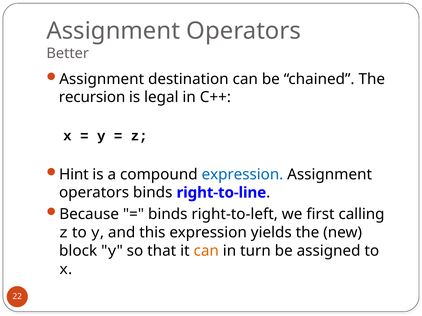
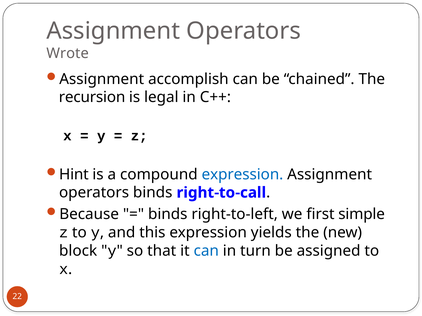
Better: Better -> Wrote
destination: destination -> accomplish
right-to-line: right-to-line -> right-to-call
calling: calling -> simple
can at (206, 251) colour: orange -> blue
